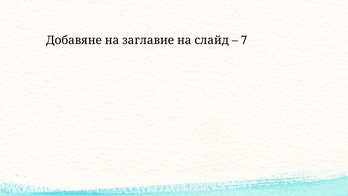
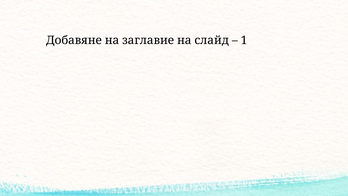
7: 7 -> 1
